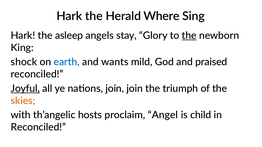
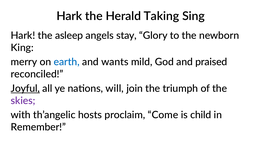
Where: Where -> Taking
the at (189, 36) underline: present -> none
shock: shock -> merry
nations join: join -> will
skies colour: orange -> purple
Angel: Angel -> Come
Reconciled at (38, 127): Reconciled -> Remember
